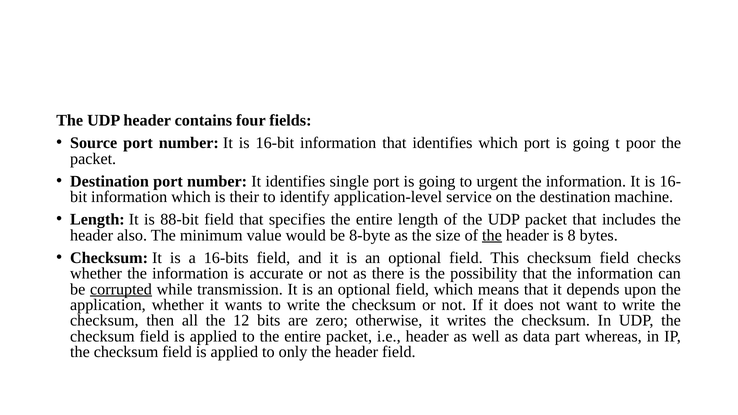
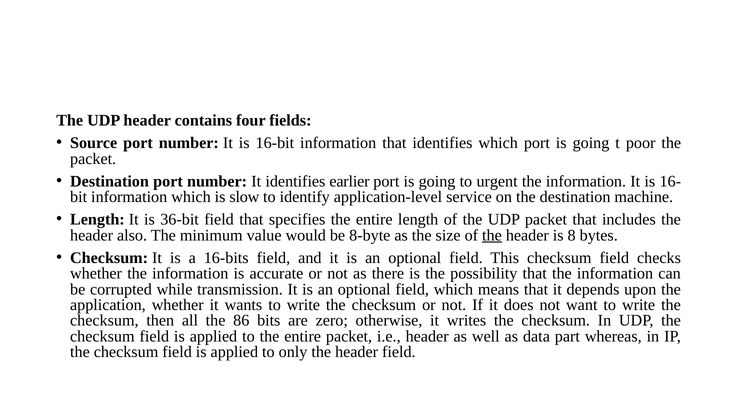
single: single -> earlier
their: their -> slow
88-bit: 88-bit -> 36-bit
corrupted underline: present -> none
12: 12 -> 86
